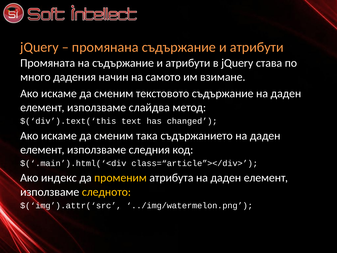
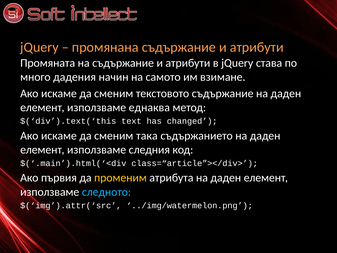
слайдва: слайдва -> еднаква
индекс: индекс -> първия
следното colour: yellow -> light blue
